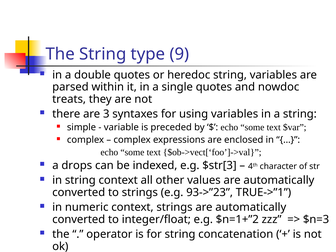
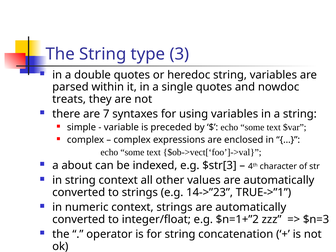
9: 9 -> 3
3: 3 -> 7
drops: drops -> about
93->”23: 93->”23 -> 14->”23
